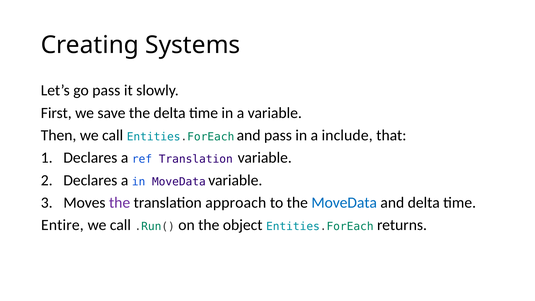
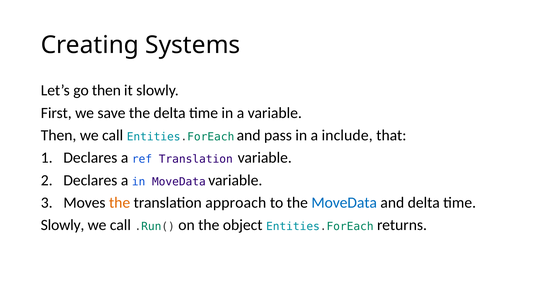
go pass: pass -> then
the at (120, 203) colour: purple -> orange
Entire at (62, 225): Entire -> Slowly
